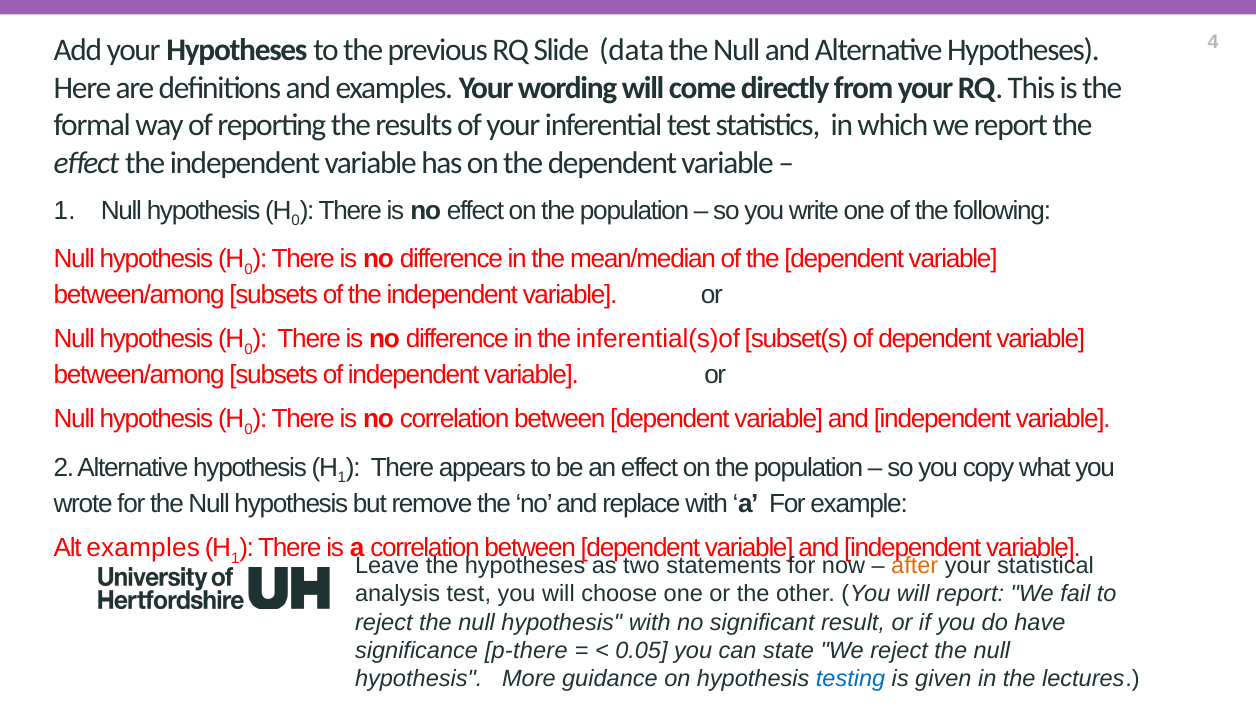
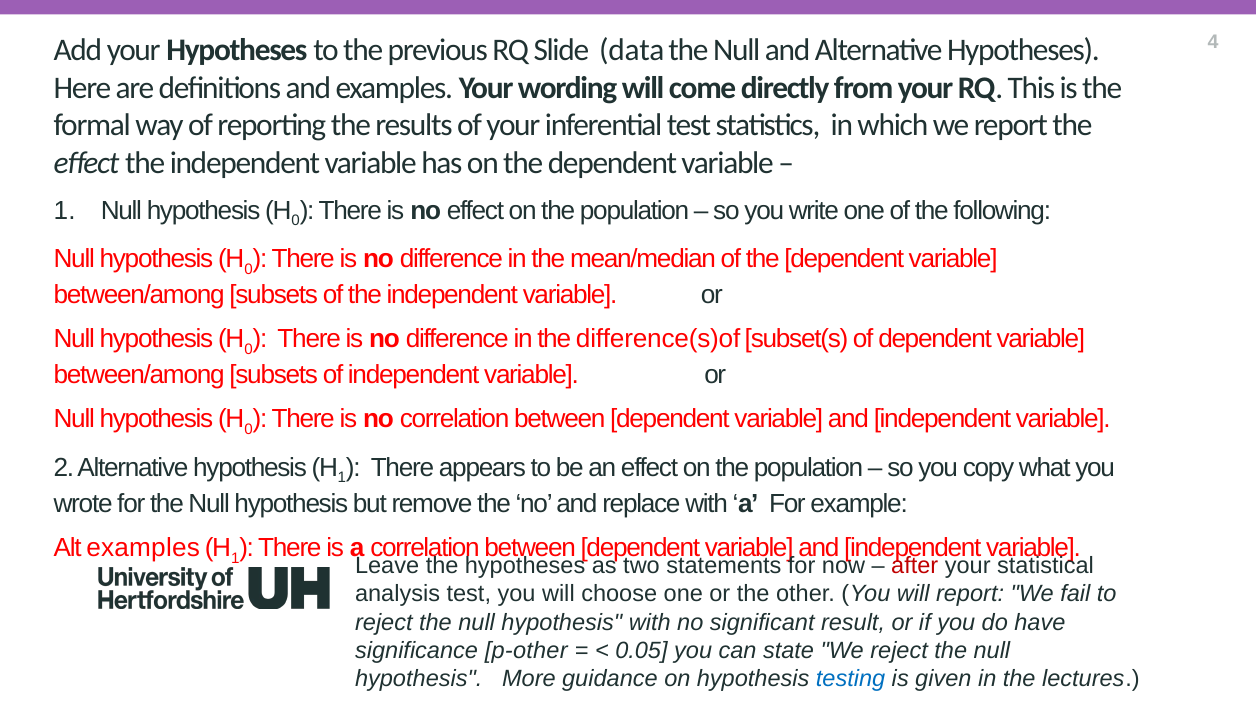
inferential(s)of: inferential(s)of -> difference(s)of
after colour: orange -> red
p-there: p-there -> p-other
